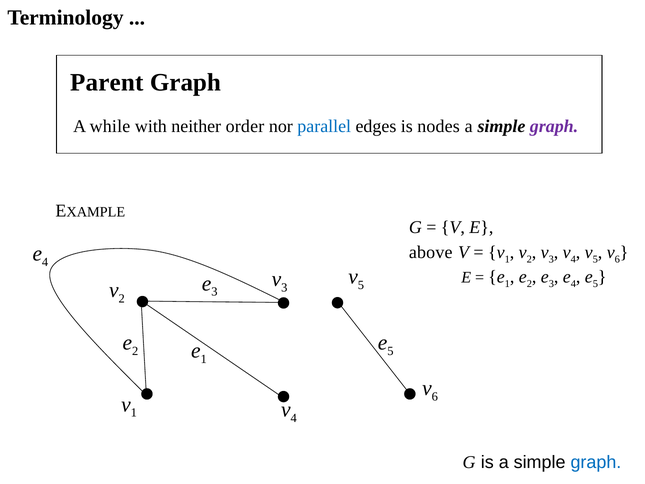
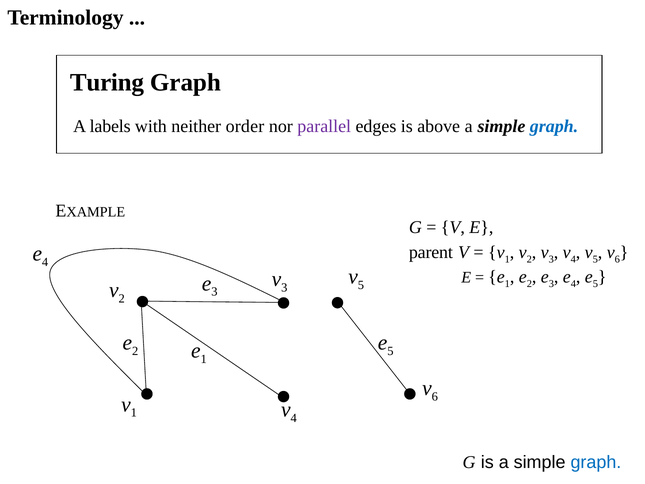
Parent: Parent -> Turing
while: while -> labels
parallel colour: blue -> purple
nodes: nodes -> above
graph at (554, 126) colour: purple -> blue
above: above -> parent
